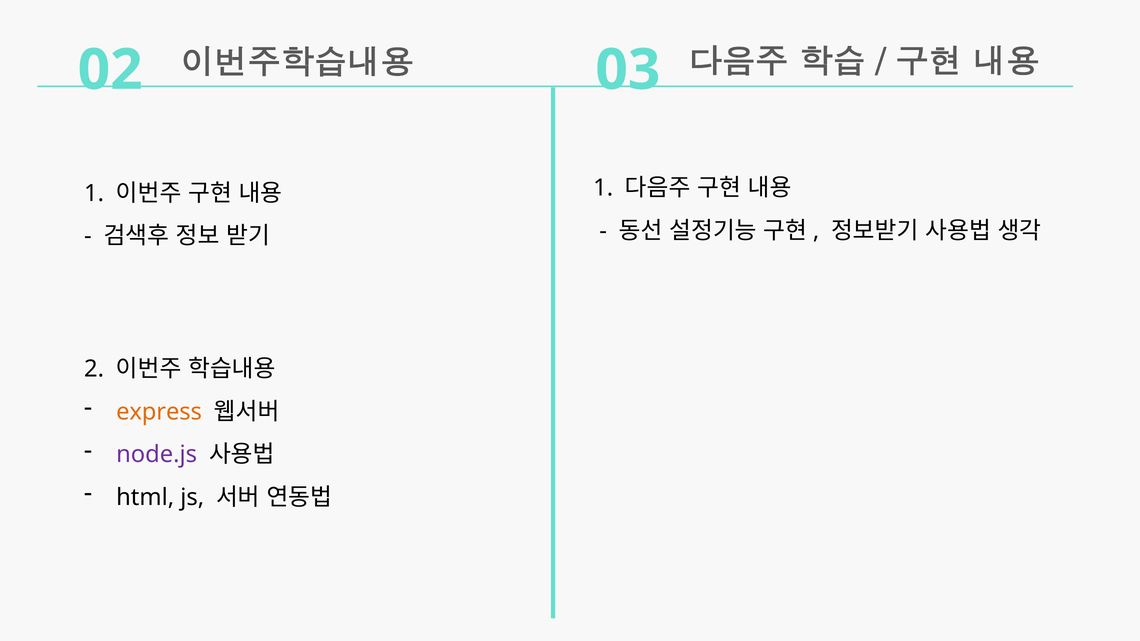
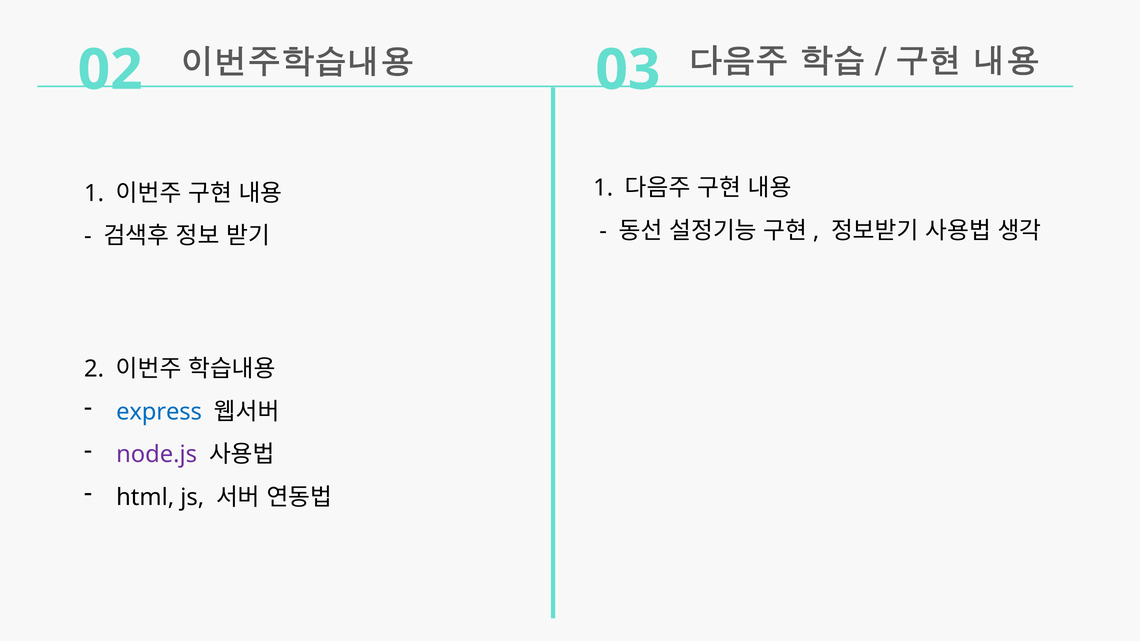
express colour: orange -> blue
